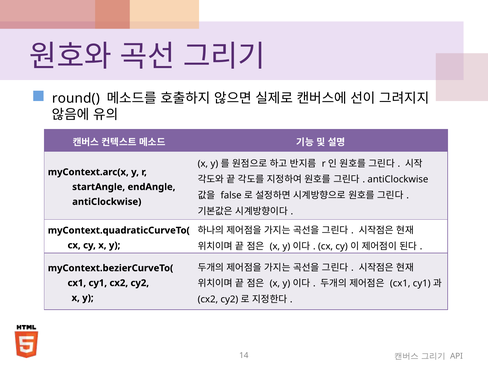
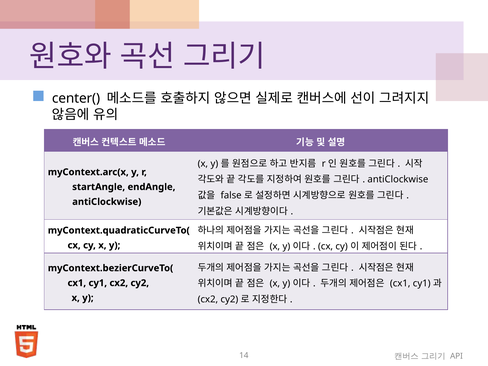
round(: round( -> center(
